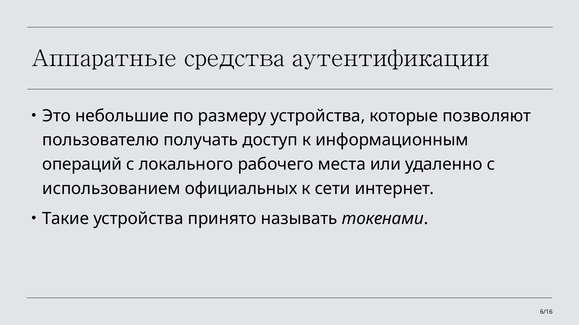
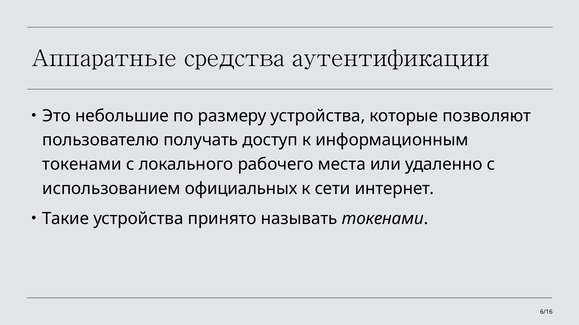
операций at (82, 165): операций -> токенами
